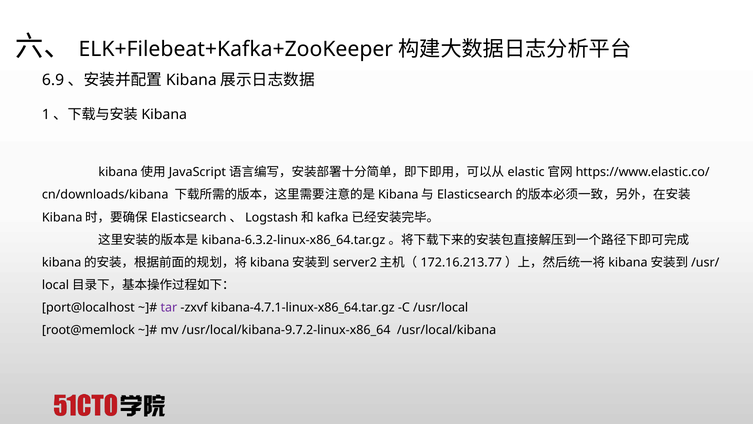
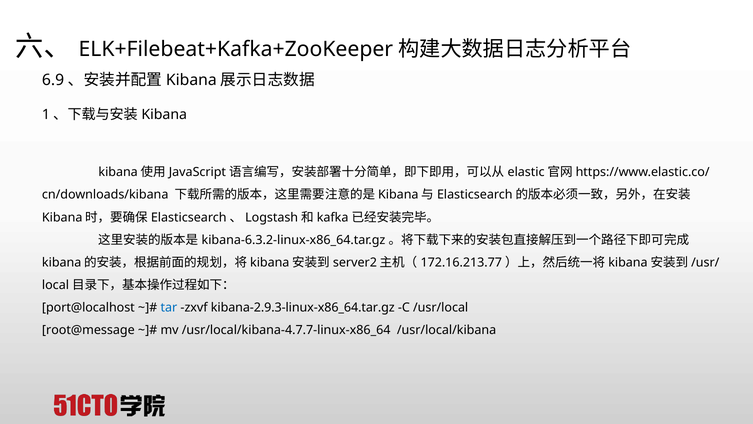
tar colour: purple -> blue
kibana-4.7.1-linux-x86_64.tar.gz: kibana-4.7.1-linux-x86_64.tar.gz -> kibana-2.9.3-linux-x86_64.tar.gz
root@memlock: root@memlock -> root@message
/usr/local/kibana-9.7.2-linux-x86_64: /usr/local/kibana-9.7.2-linux-x86_64 -> /usr/local/kibana-4.7.7-linux-x86_64
